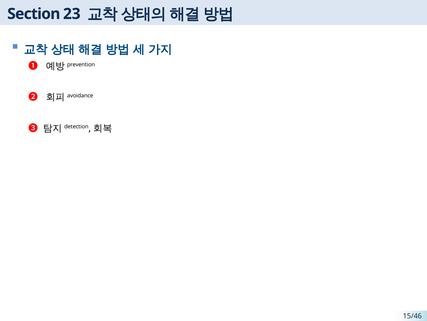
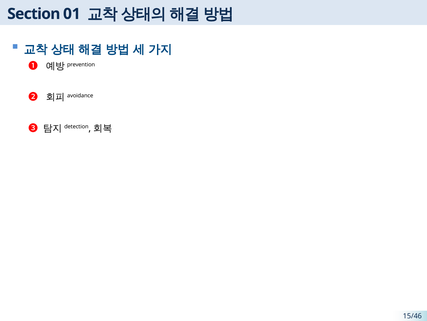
23: 23 -> 01
